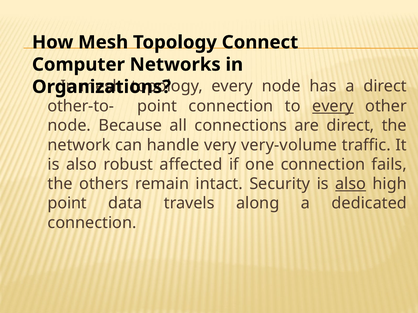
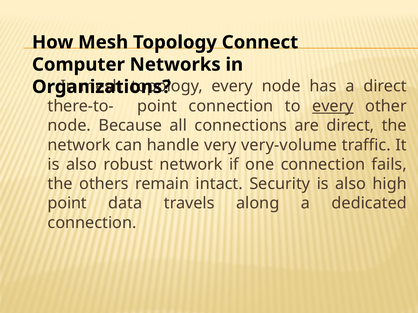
other-to-: other-to- -> there-to-
robust affected: affected -> network
also at (351, 184) underline: present -> none
